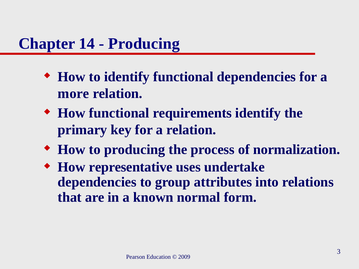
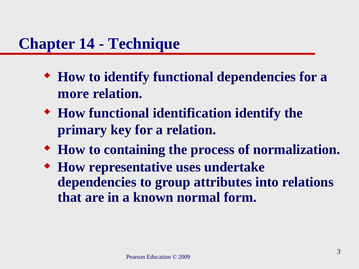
Producing at (144, 44): Producing -> Technique
requirements: requirements -> identification
to producing: producing -> containing
